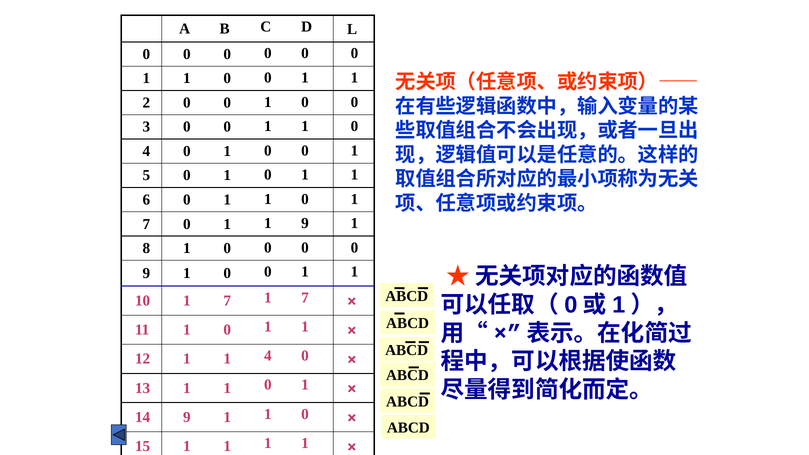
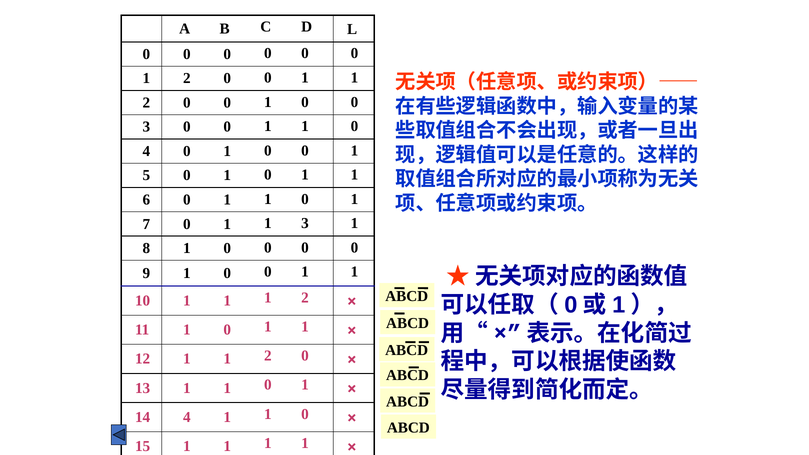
1 at (187, 78): 1 -> 2
1 9: 9 -> 3
10 1 7: 7 -> 1
7 at (305, 298): 7 -> 2
12 1 1 4: 4 -> 2
14 9: 9 -> 4
